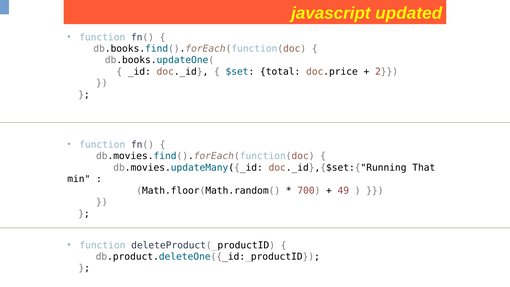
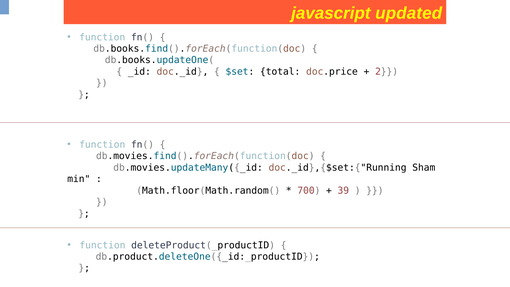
That: That -> Sham
49: 49 -> 39
